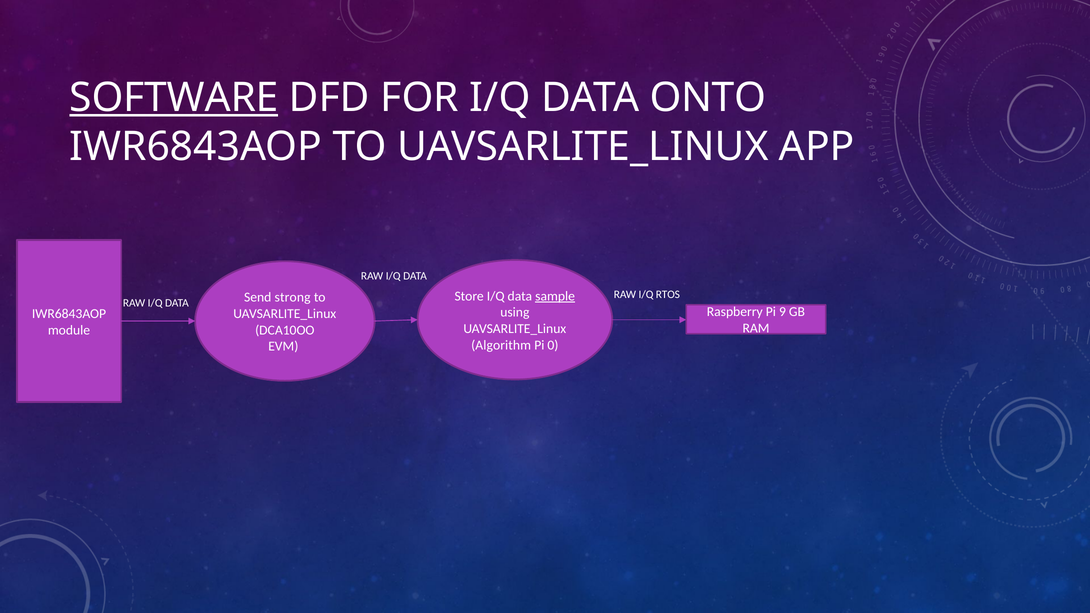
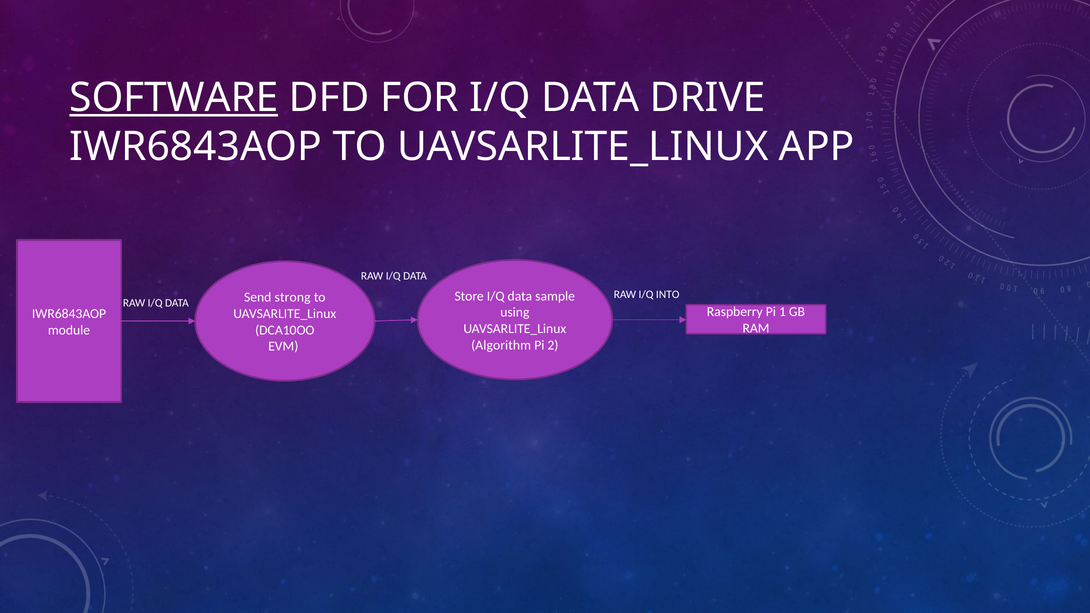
ONTO: ONTO -> DRIVE
RTOS: RTOS -> INTO
sample underline: present -> none
9: 9 -> 1
0: 0 -> 2
